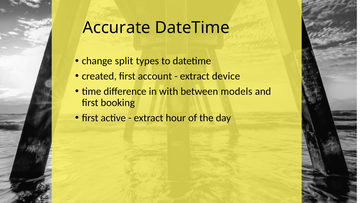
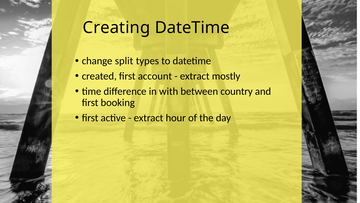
Accurate: Accurate -> Creating
device: device -> mostly
models: models -> country
